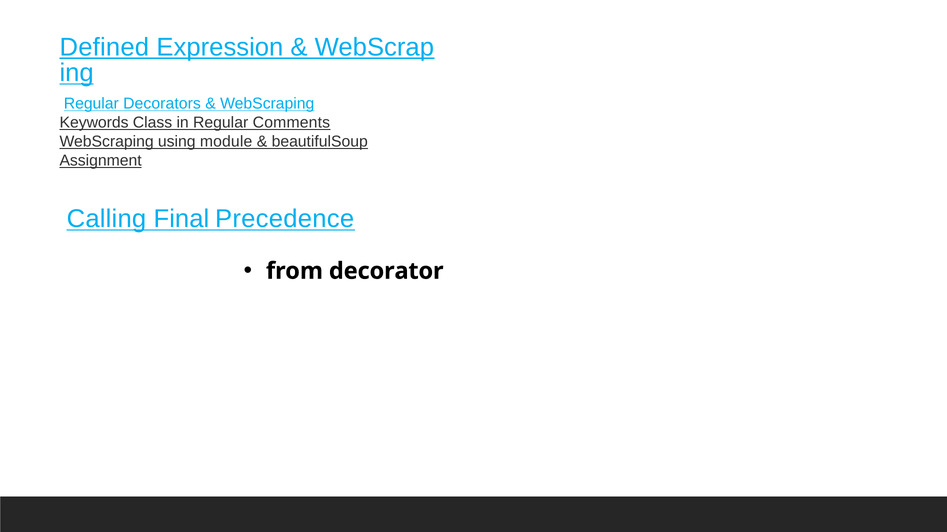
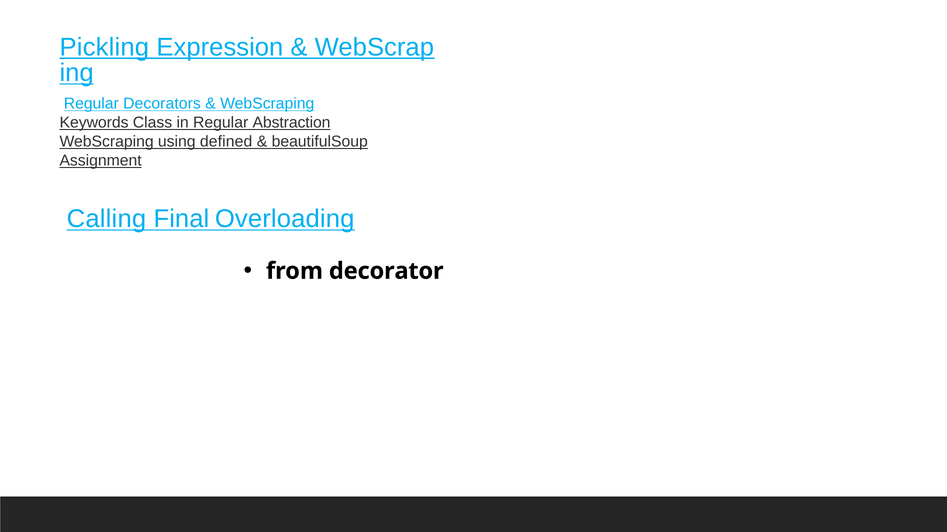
Defined: Defined -> Pickling
Comments: Comments -> Abstraction
module: module -> defined
Precedence: Precedence -> Overloading
